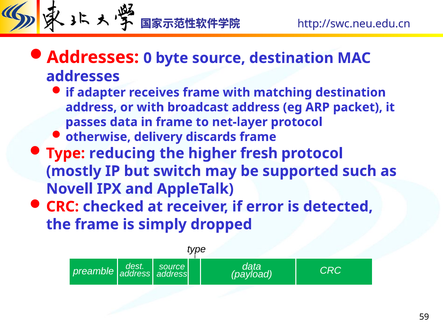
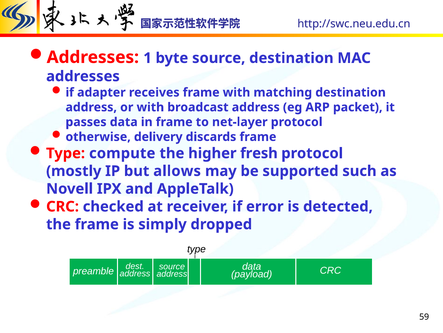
0: 0 -> 1
reducing: reducing -> compute
switch: switch -> allows
